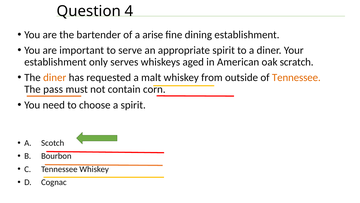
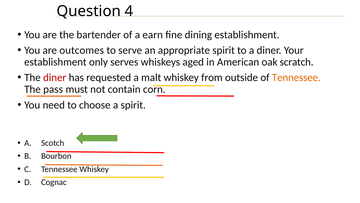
arise: arise -> earn
important: important -> outcomes
diner at (55, 77) colour: orange -> red
